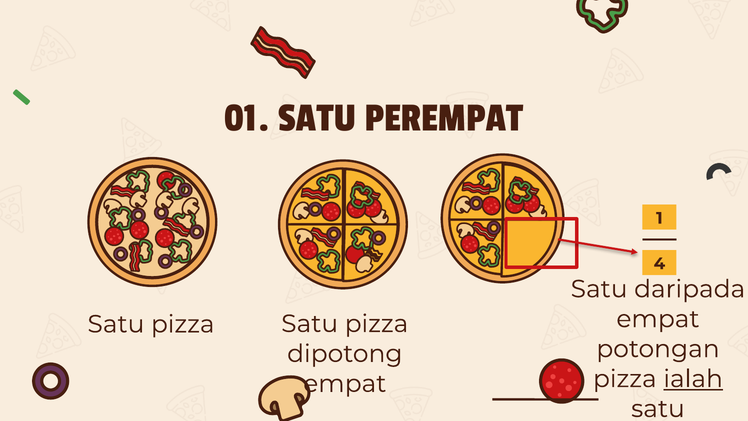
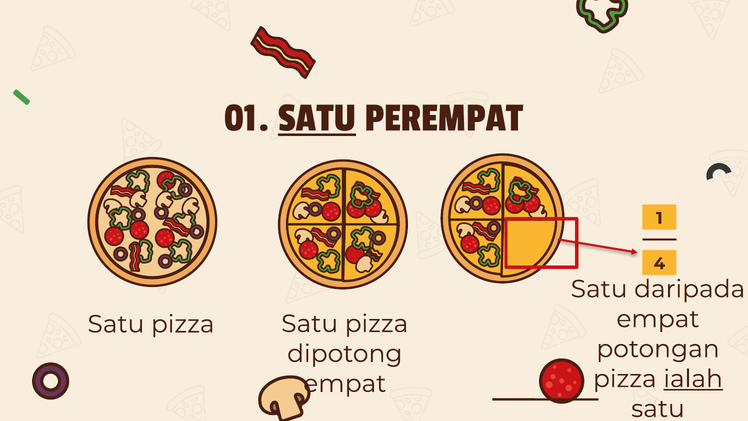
SATU at (317, 117) underline: none -> present
